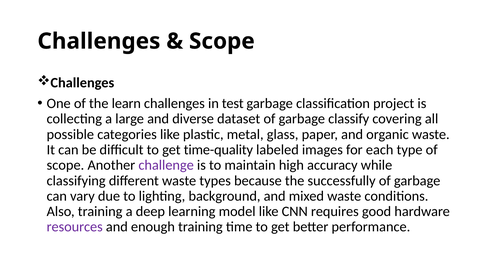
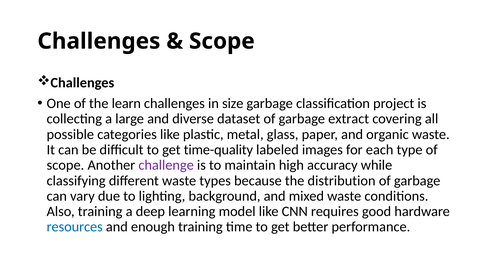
test: test -> size
classify: classify -> extract
successfully: successfully -> distribution
resources colour: purple -> blue
